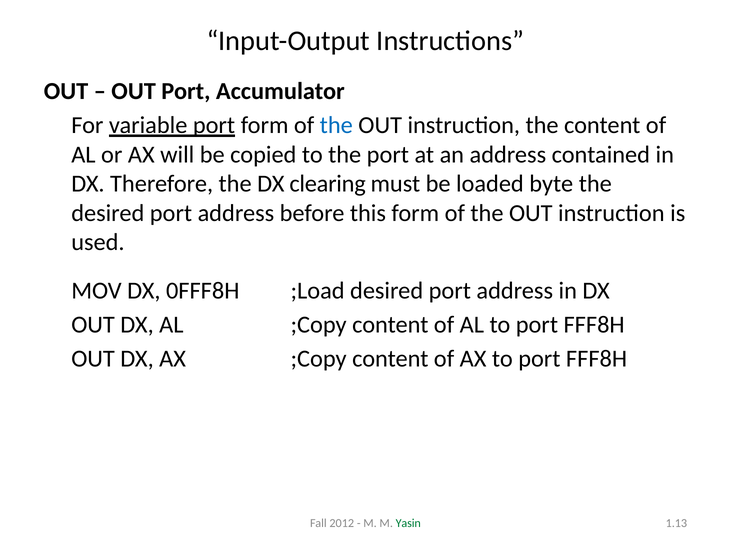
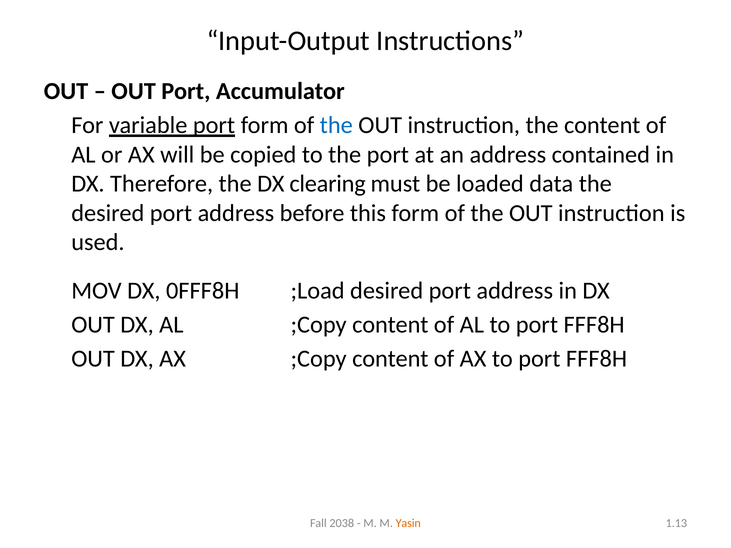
byte: byte -> data
2012: 2012 -> 2038
Yasin colour: green -> orange
